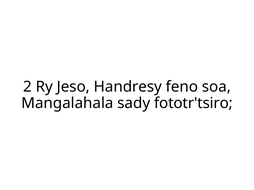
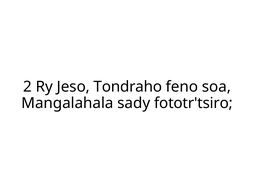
Handresy: Handresy -> Tondraho
